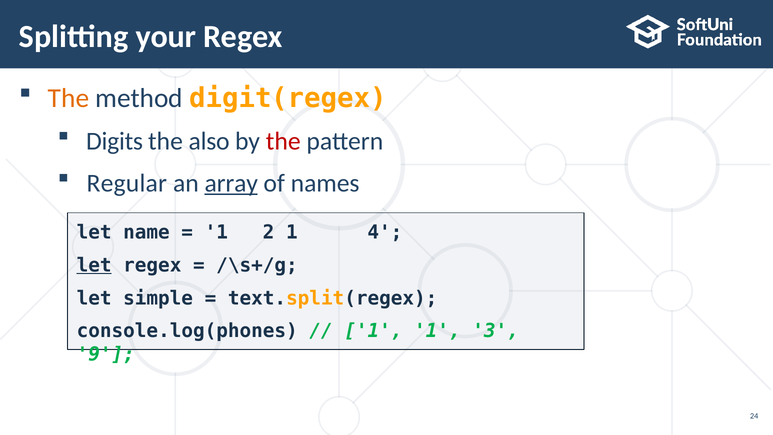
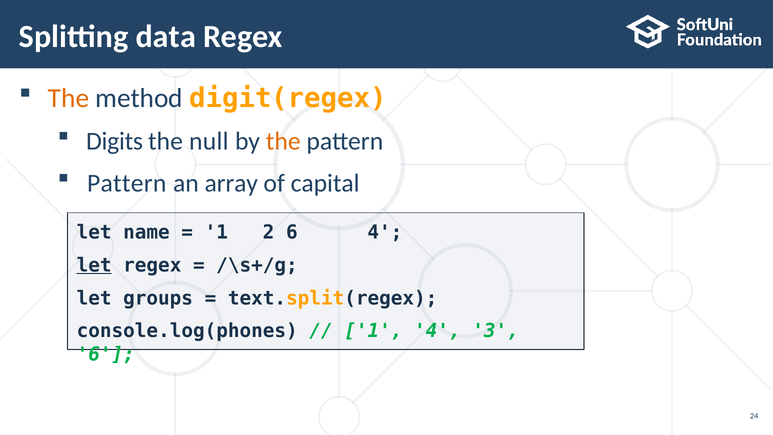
your: your -> data
also: also -> null
the at (283, 141) colour: red -> orange
Regular at (127, 183): Regular -> Pattern
array underline: present -> none
names: names -> capital
2 1: 1 -> 6
simple: simple -> groups
1 1: 1 -> 4
9 at (106, 354): 9 -> 6
